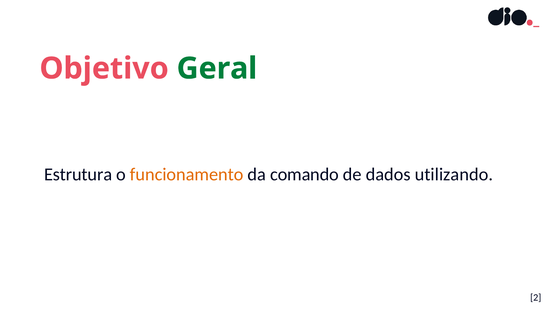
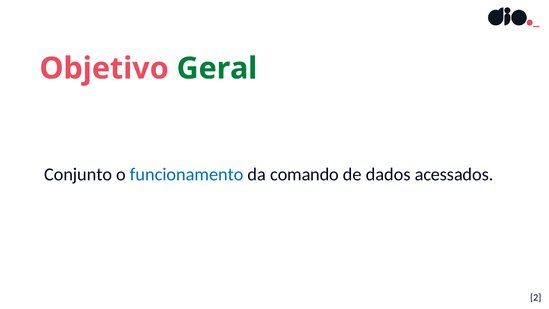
Estrutura: Estrutura -> Conjunto
funcionamento colour: orange -> blue
utilizando: utilizando -> acessados
